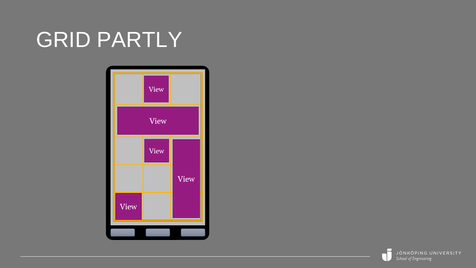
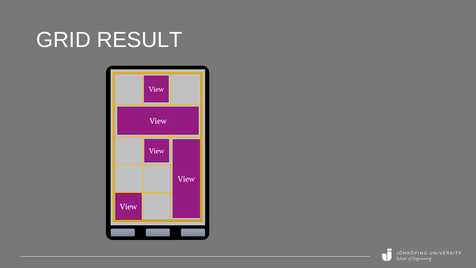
PARTLY: PARTLY -> RESULT
